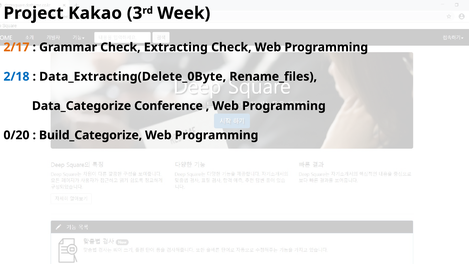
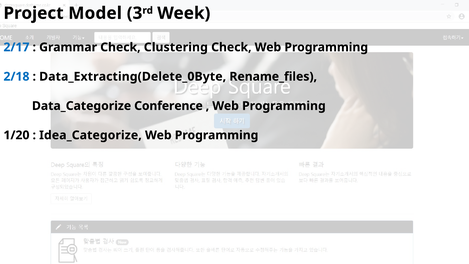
Kakao: Kakao -> Model
2/17 colour: orange -> blue
Extracting: Extracting -> Clustering
0/20: 0/20 -> 1/20
Build_Categorize: Build_Categorize -> Idea_Categorize
